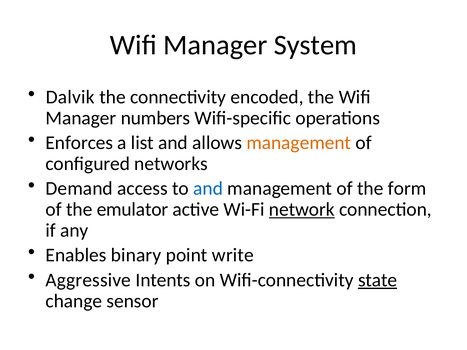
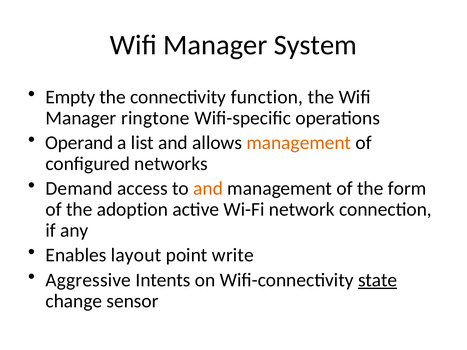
Dalvik: Dalvik -> Empty
encoded: encoded -> function
numbers: numbers -> ringtone
Enforces: Enforces -> Operand
and at (208, 189) colour: blue -> orange
emulator: emulator -> adoption
network underline: present -> none
binary: binary -> layout
